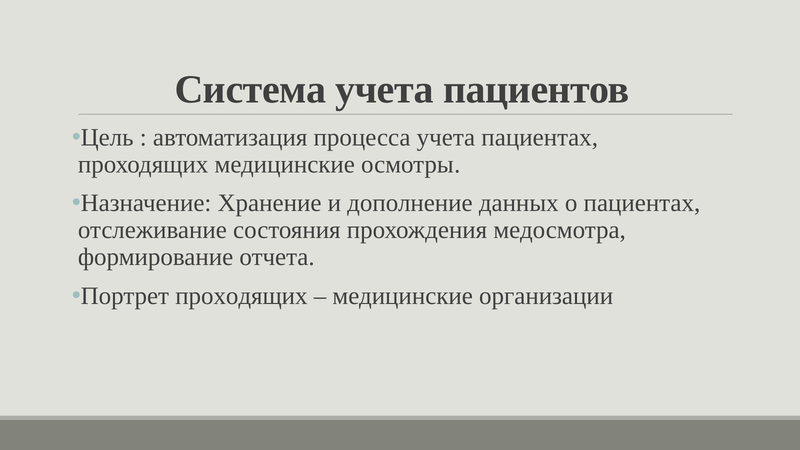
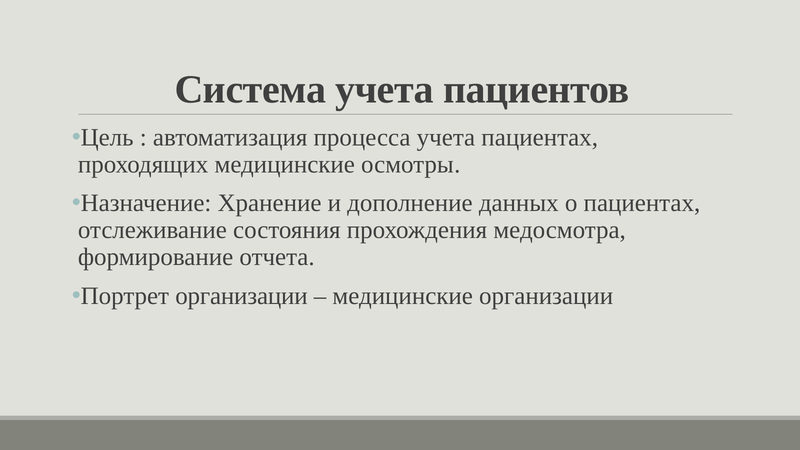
Портрет проходящих: проходящих -> организации
